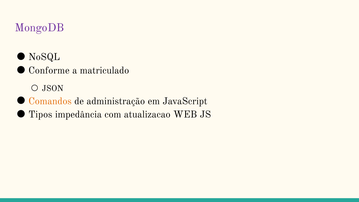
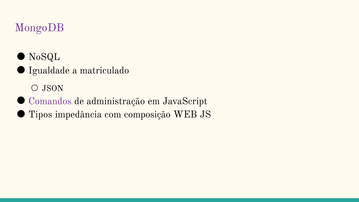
Conforme: Conforme -> Igualdade
Comandos colour: orange -> purple
atualizacao: atualizacao -> composição
